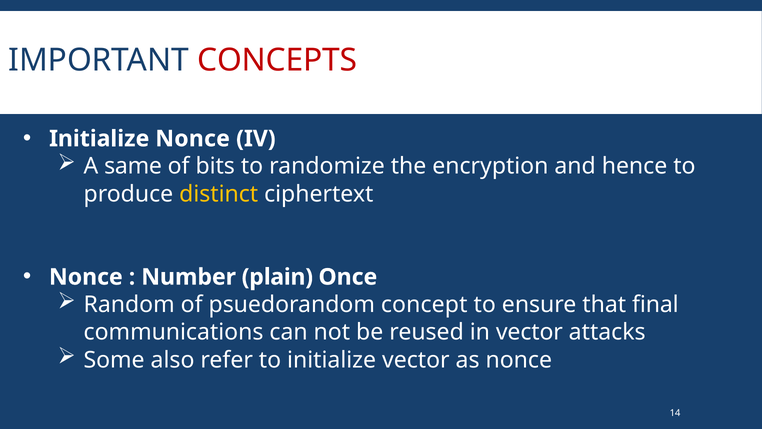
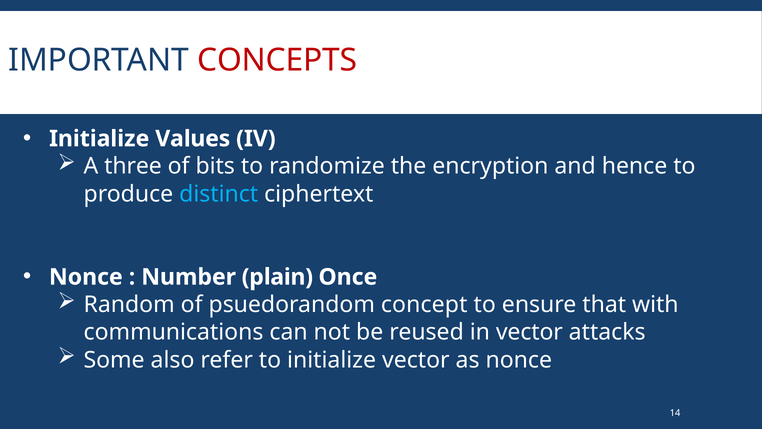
Initialize Nonce: Nonce -> Values
same: same -> three
distinct colour: yellow -> light blue
final: final -> with
